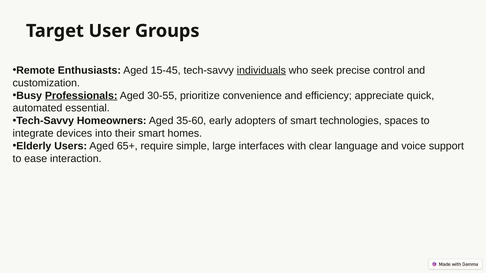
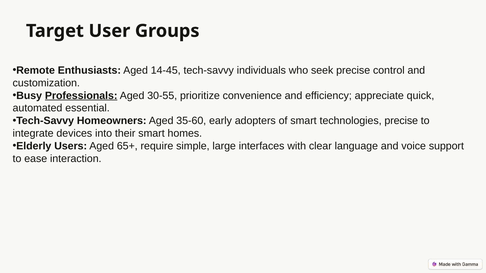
15-45: 15-45 -> 14-45
individuals underline: present -> none
technologies spaces: spaces -> precise
